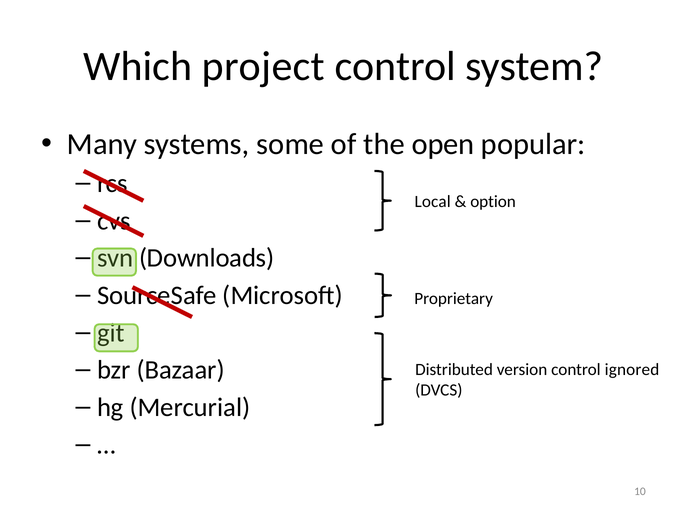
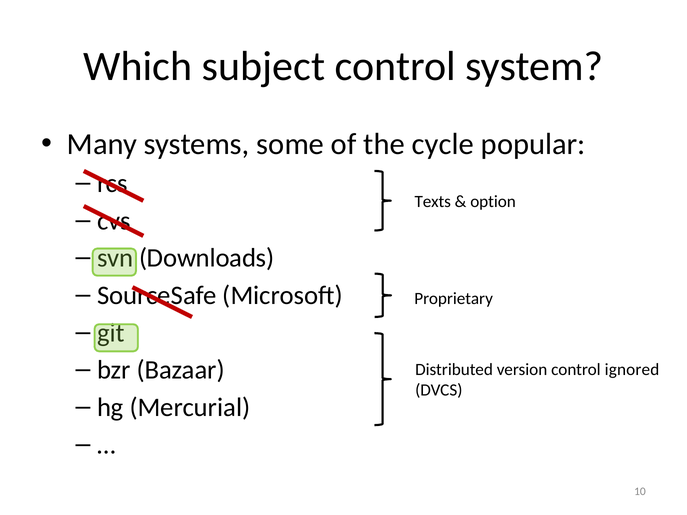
project: project -> subject
open: open -> cycle
Local: Local -> Texts
